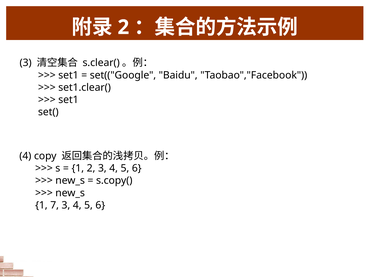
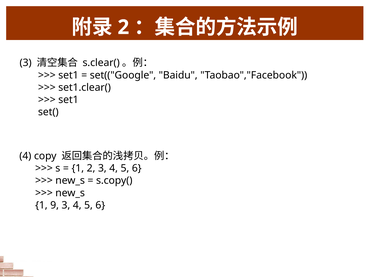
7: 7 -> 9
